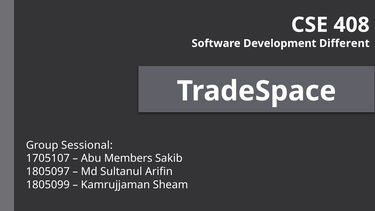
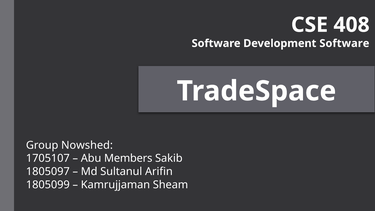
Development Different: Different -> Software
Sessional: Sessional -> Nowshed
